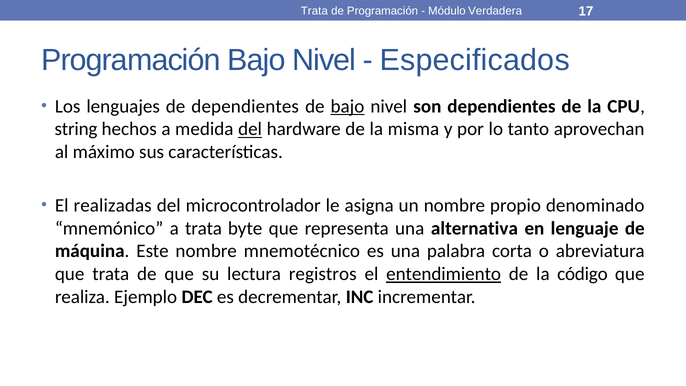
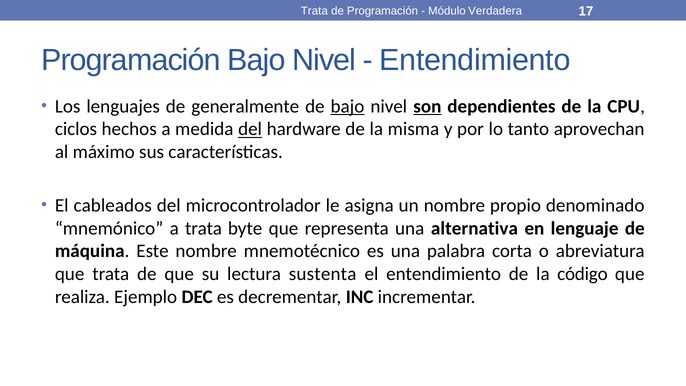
Especificados at (475, 60): Especificados -> Entendimiento
de dependientes: dependientes -> generalmente
son underline: none -> present
string: string -> ciclos
realizadas: realizadas -> cableados
registros: registros -> sustenta
entendimiento at (444, 274) underline: present -> none
